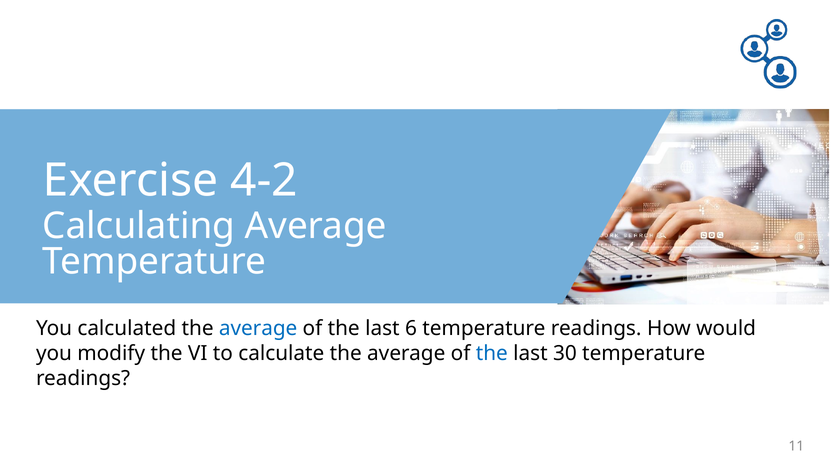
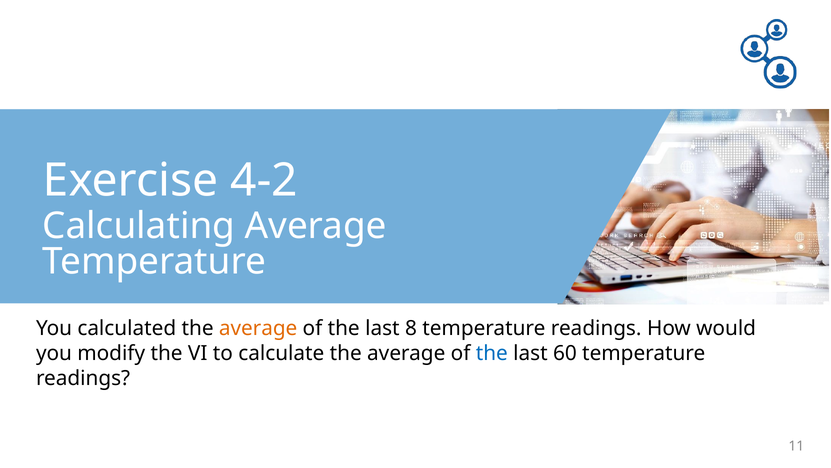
average at (258, 328) colour: blue -> orange
6: 6 -> 8
30: 30 -> 60
